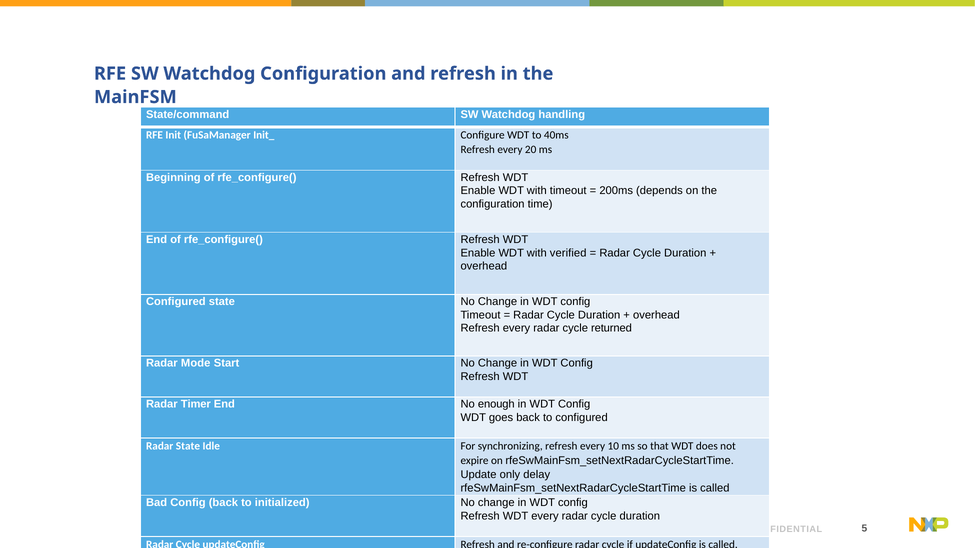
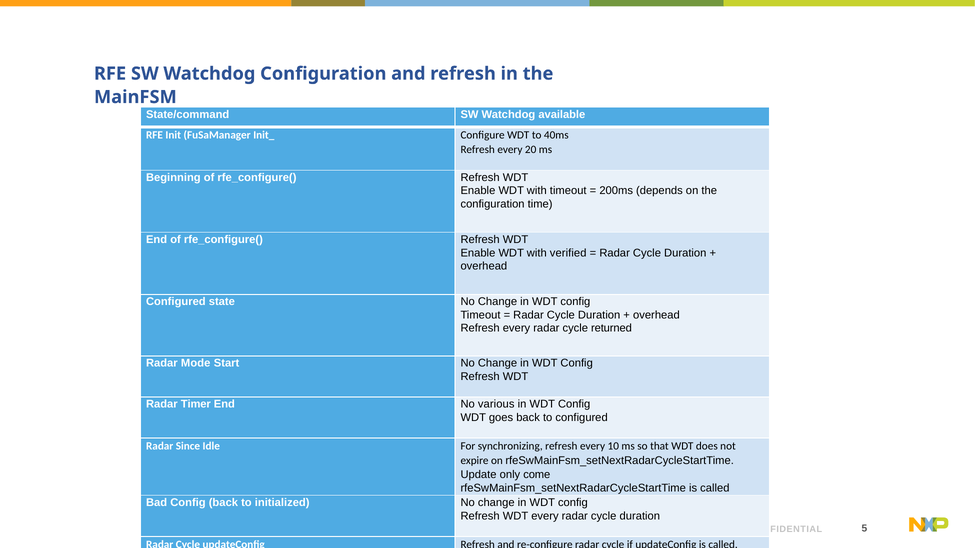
handling: handling -> available
enough: enough -> various
Radar State: State -> Since
delay: delay -> come
